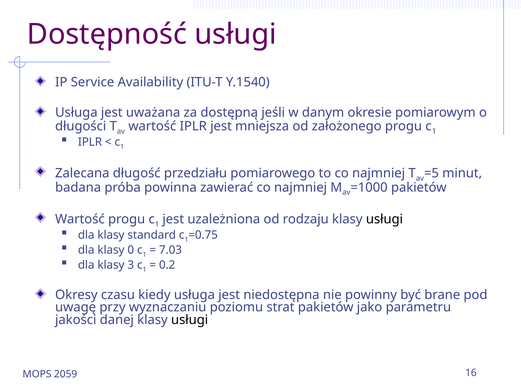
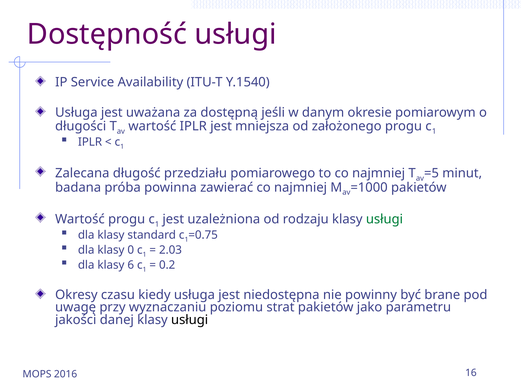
usługi at (384, 219) colour: black -> green
7.03: 7.03 -> 2.03
3: 3 -> 6
2059: 2059 -> 2016
